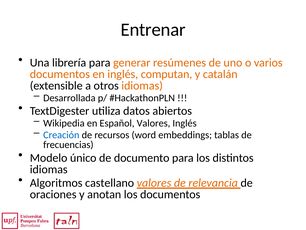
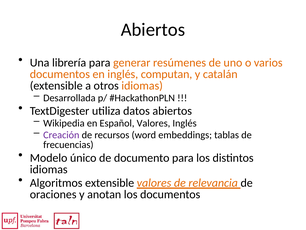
Entrenar at (153, 30): Entrenar -> Abiertos
Creación colour: blue -> purple
Algoritmos castellano: castellano -> extensible
